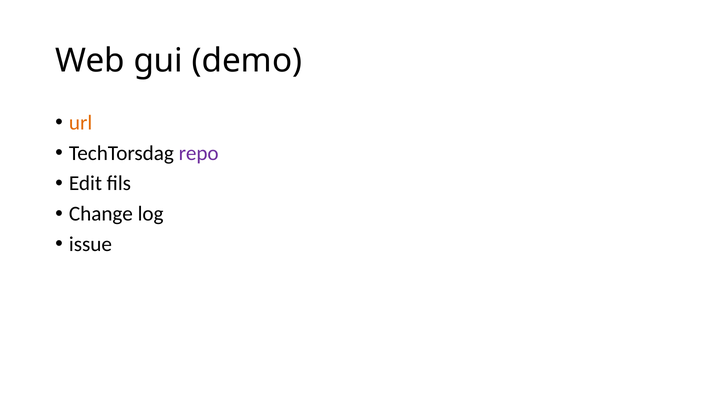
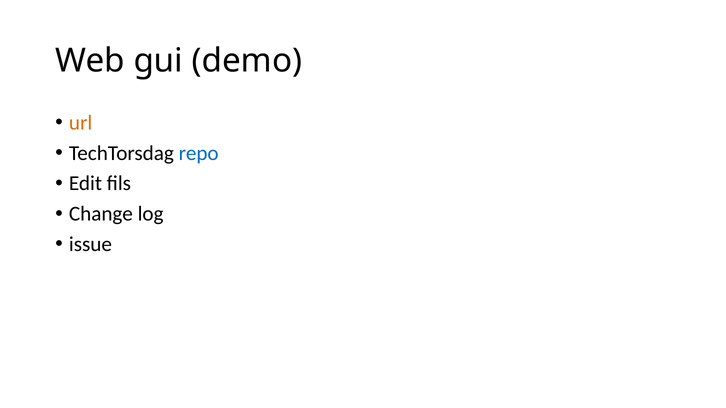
repo colour: purple -> blue
